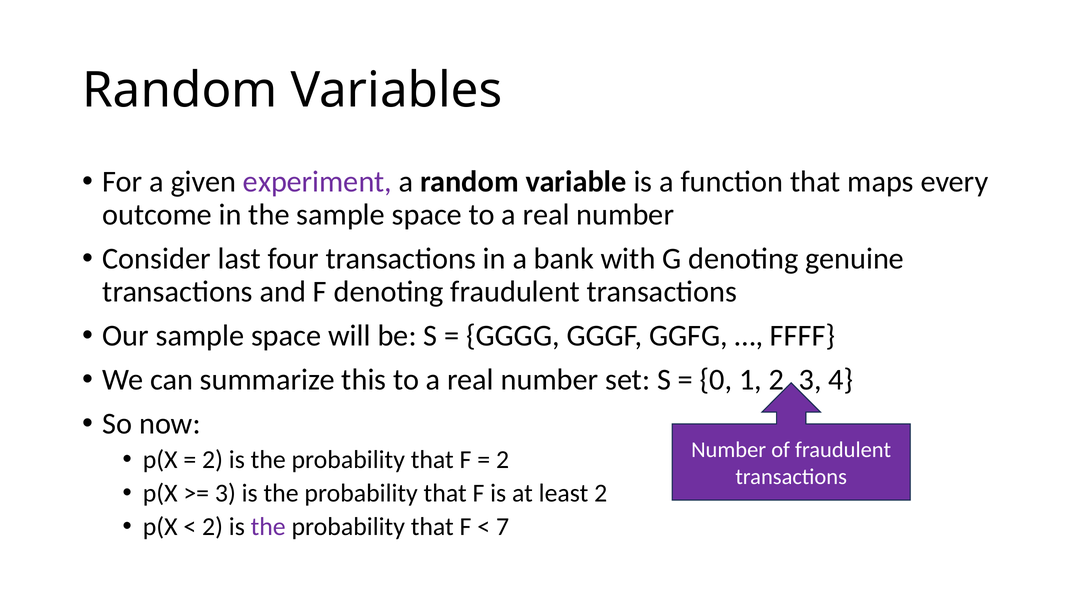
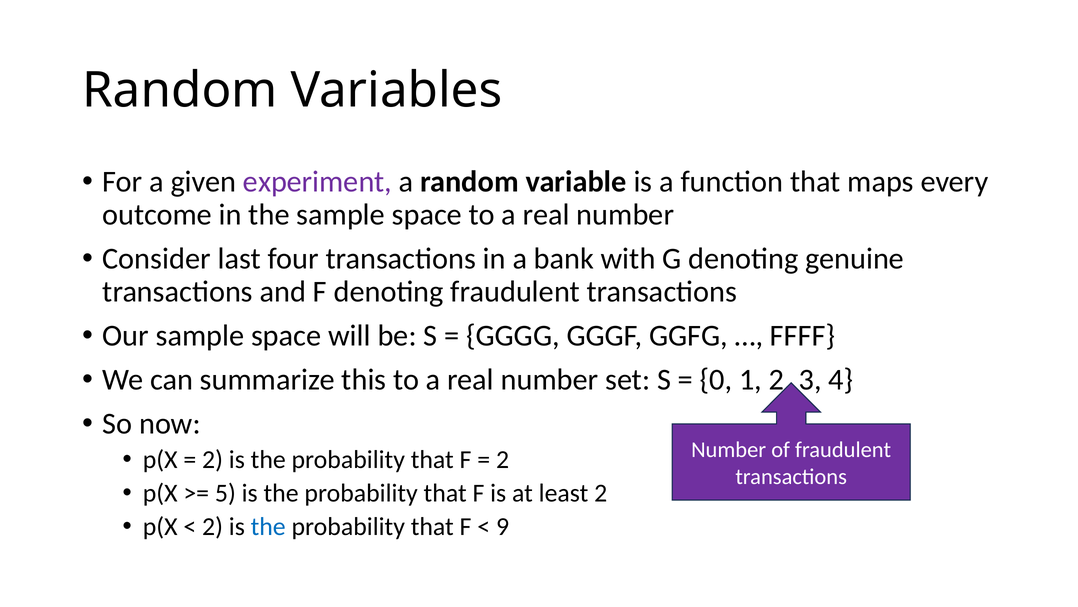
3 at (225, 493): 3 -> 5
the at (268, 526) colour: purple -> blue
7: 7 -> 9
